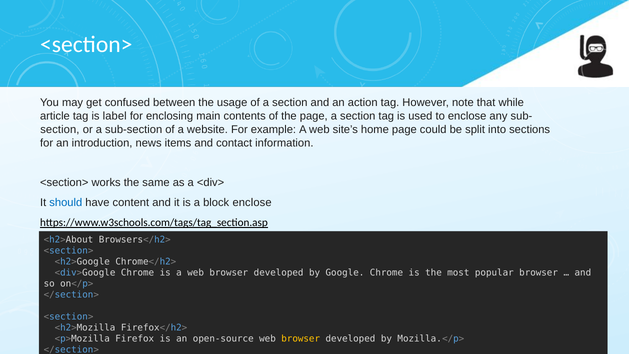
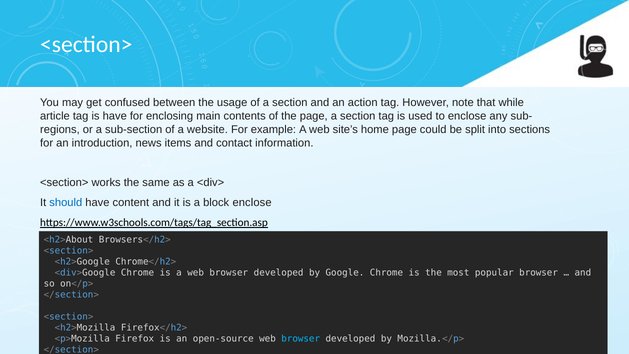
is label: label -> have
section at (60, 129): section -> regions
browser at (301, 339) colour: yellow -> light blue
